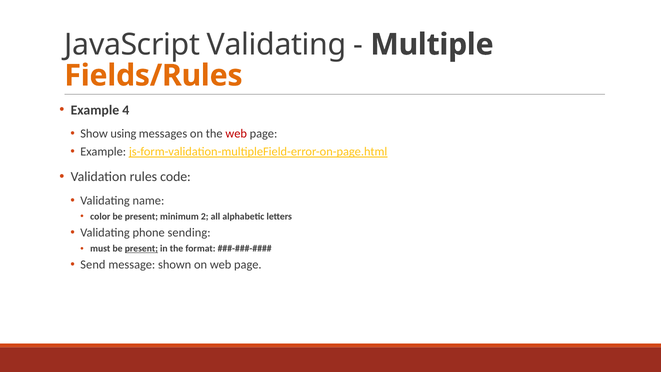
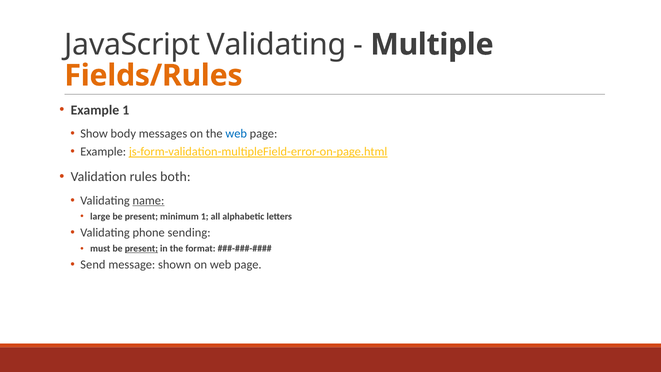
Example 4: 4 -> 1
using: using -> body
web at (236, 134) colour: red -> blue
code: code -> both
name underline: none -> present
color: color -> large
minimum 2: 2 -> 1
